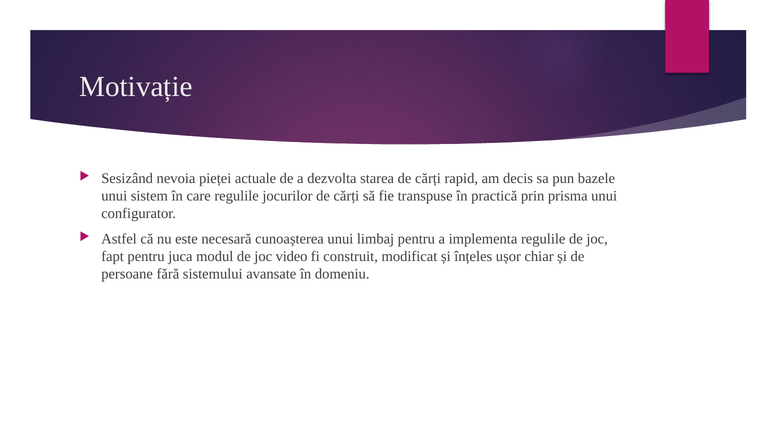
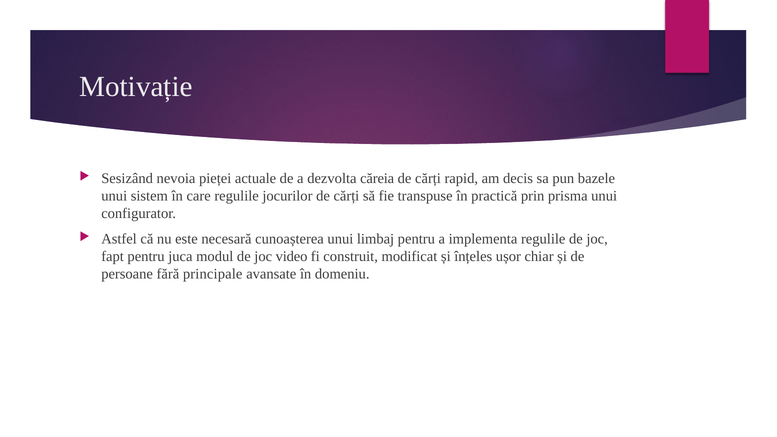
starea: starea -> căreia
sistemului: sistemului -> principale
